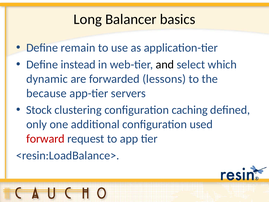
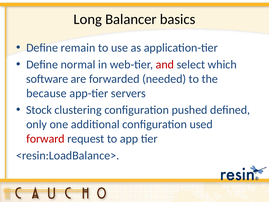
instead: instead -> normal
and colour: black -> red
dynamic: dynamic -> software
lessons: lessons -> needed
caching: caching -> pushed
